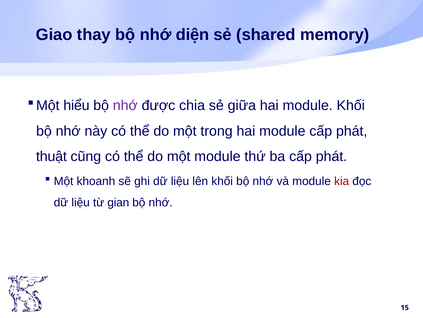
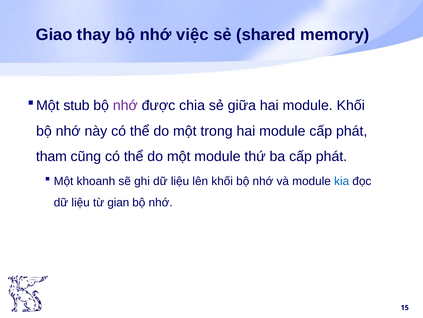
diện: diện -> việc
hiểu: hiểu -> stub
thuật: thuật -> tham
kia colour: red -> blue
